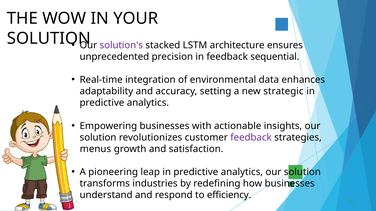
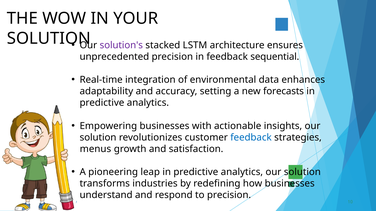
strategic: strategic -> forecasts
feedback at (251, 138) colour: purple -> blue
to efficiency: efficiency -> precision
